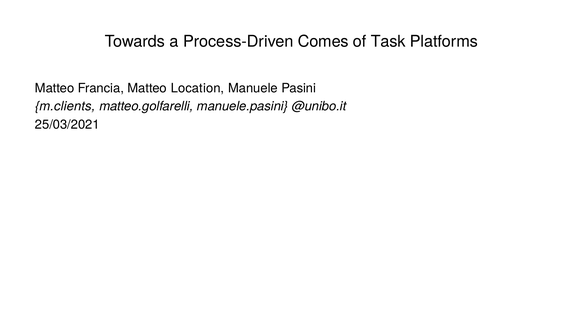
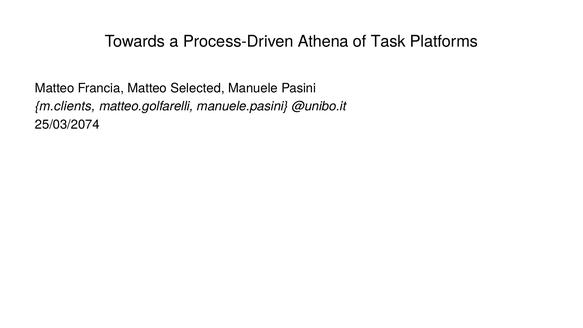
Comes: Comes -> Athena
Location: Location -> Selected
25/03/2021: 25/03/2021 -> 25/03/2074
